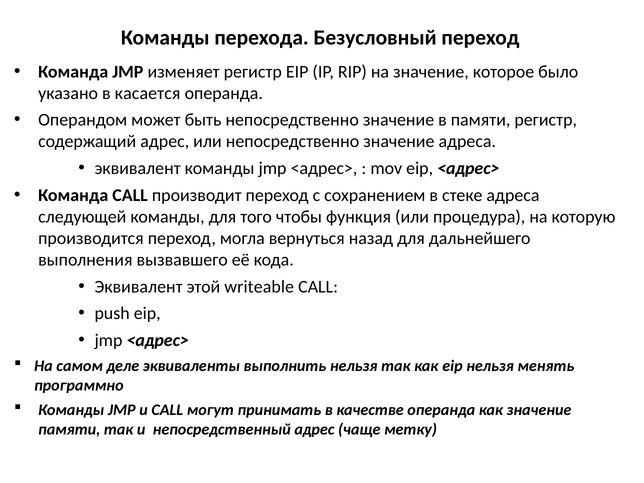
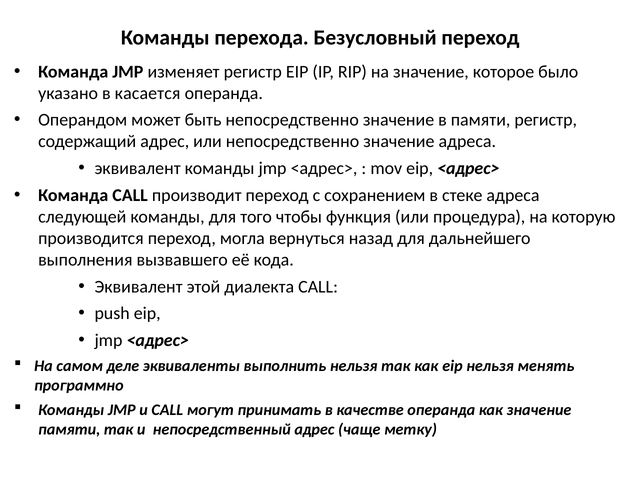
writeable: writeable -> диалекта
